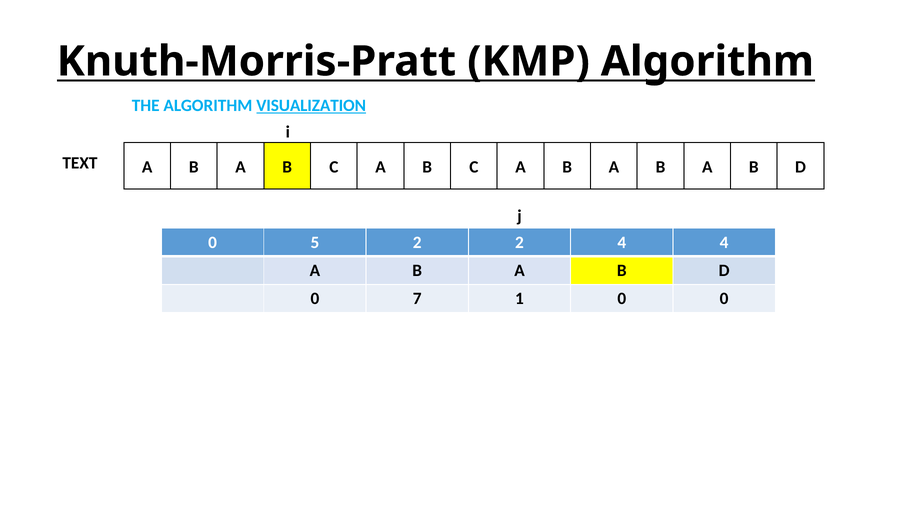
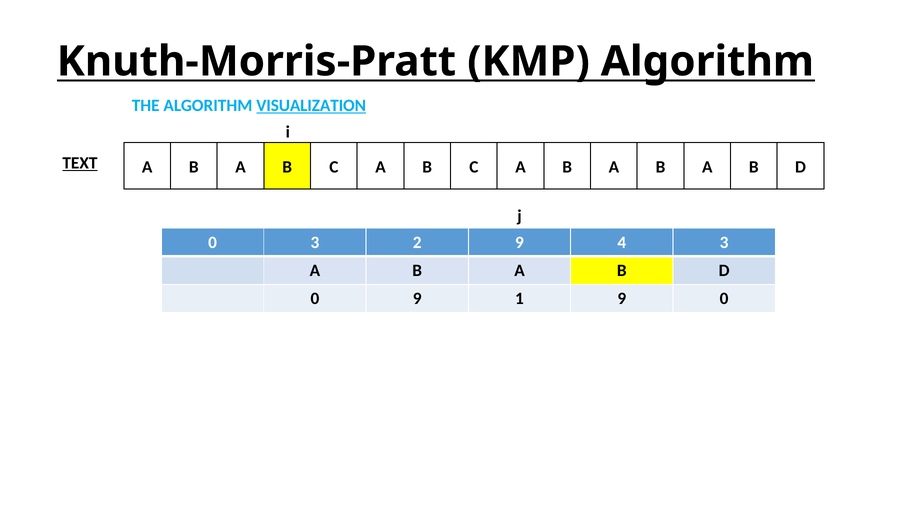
TEXT underline: none -> present
0 5: 5 -> 3
2 2: 2 -> 9
4 4: 4 -> 3
0 7: 7 -> 9
1 0: 0 -> 9
